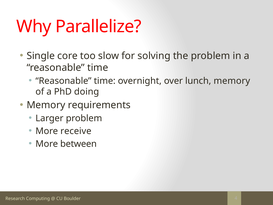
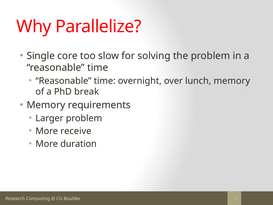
doing: doing -> break
between: between -> duration
